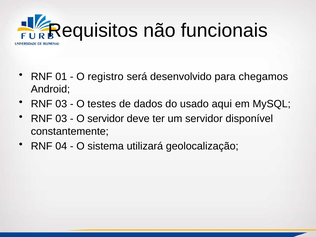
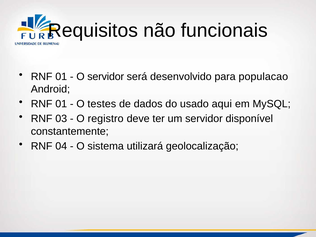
O registro: registro -> servidor
chegamos: chegamos -> populacao
03 at (61, 104): 03 -> 01
O servidor: servidor -> registro
